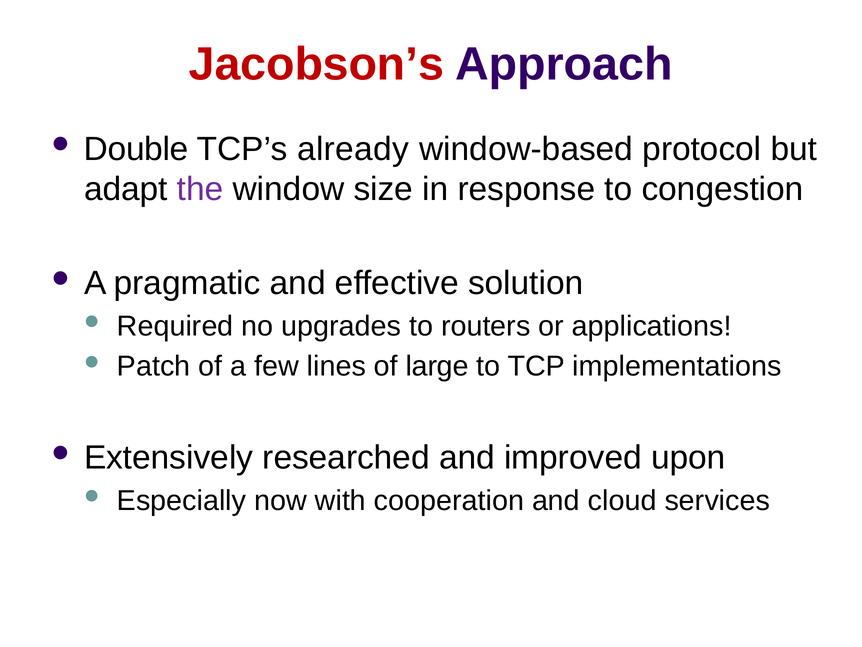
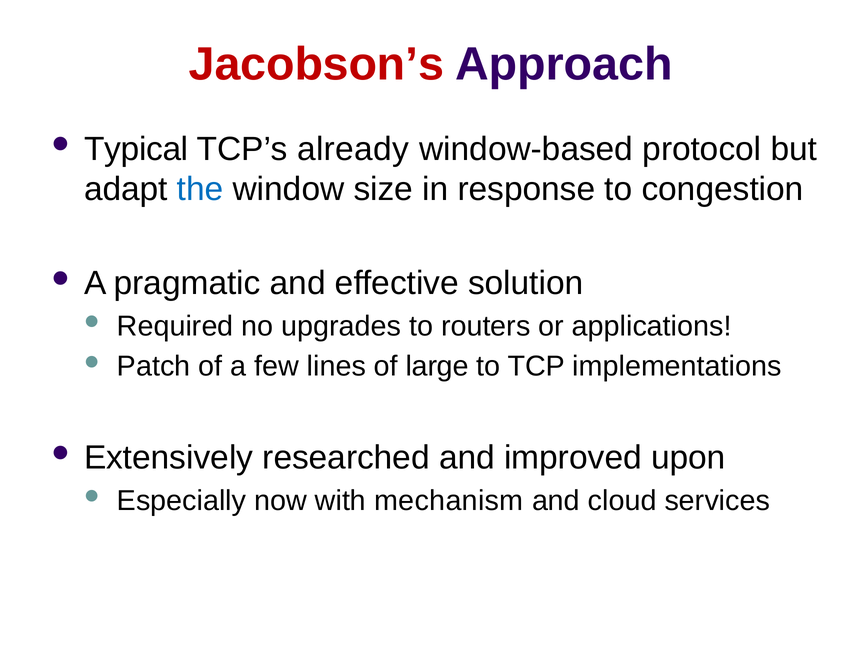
Double: Double -> Typical
the colour: purple -> blue
cooperation: cooperation -> mechanism
